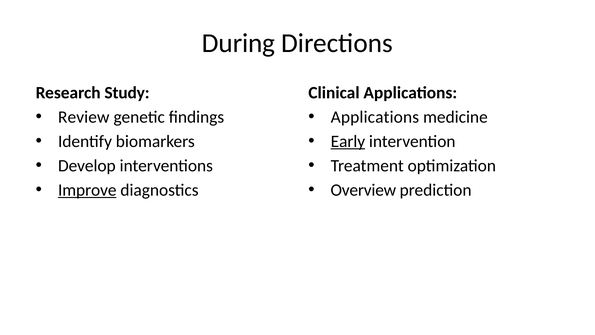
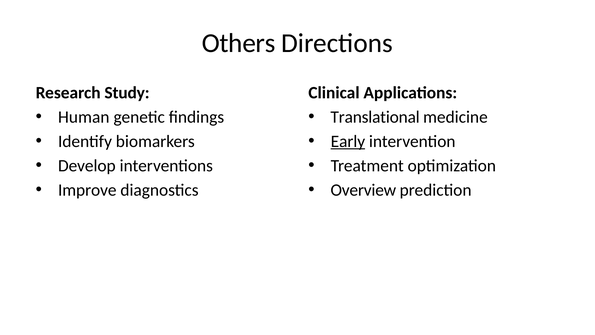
During: During -> Others
Review: Review -> Human
Applications at (375, 117): Applications -> Translational
Improve underline: present -> none
